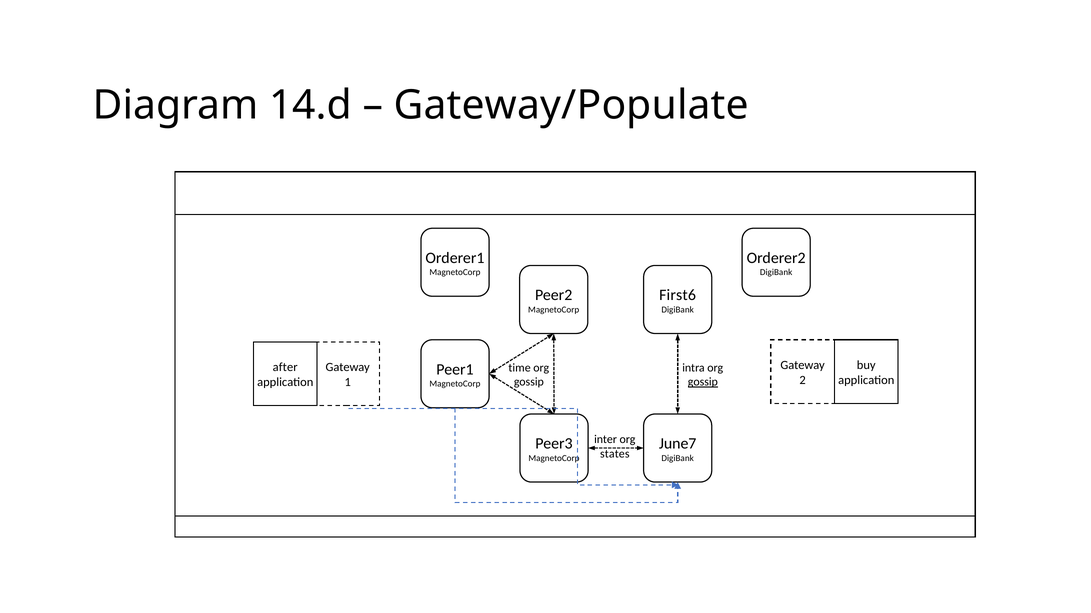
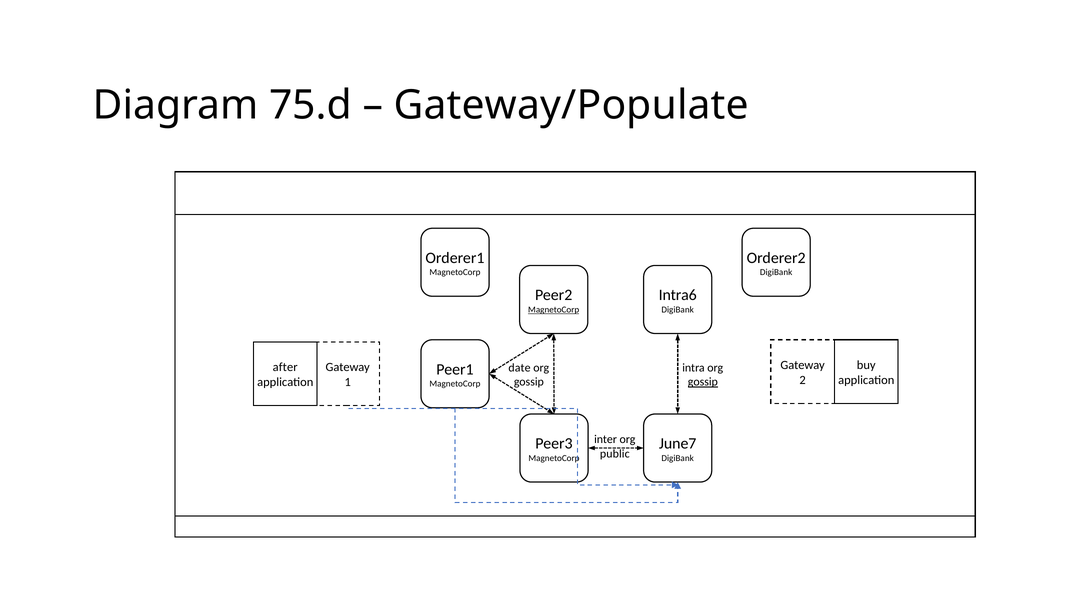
14.d: 14.d -> 75.d
First6: First6 -> Intra6
MagnetoCorp at (554, 310) underline: none -> present
time: time -> date
states: states -> public
